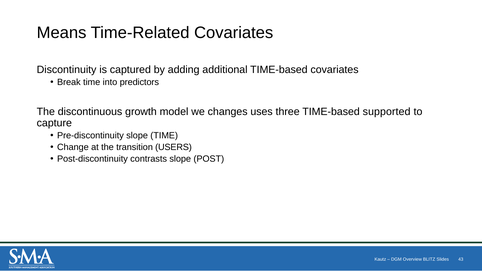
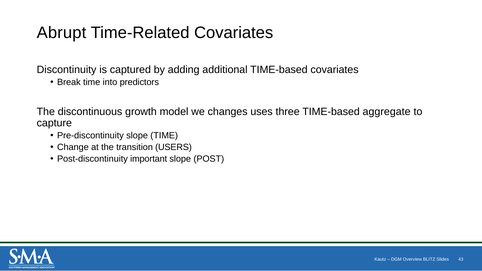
Means: Means -> Abrupt
supported: supported -> aggregate
contrasts: contrasts -> important
